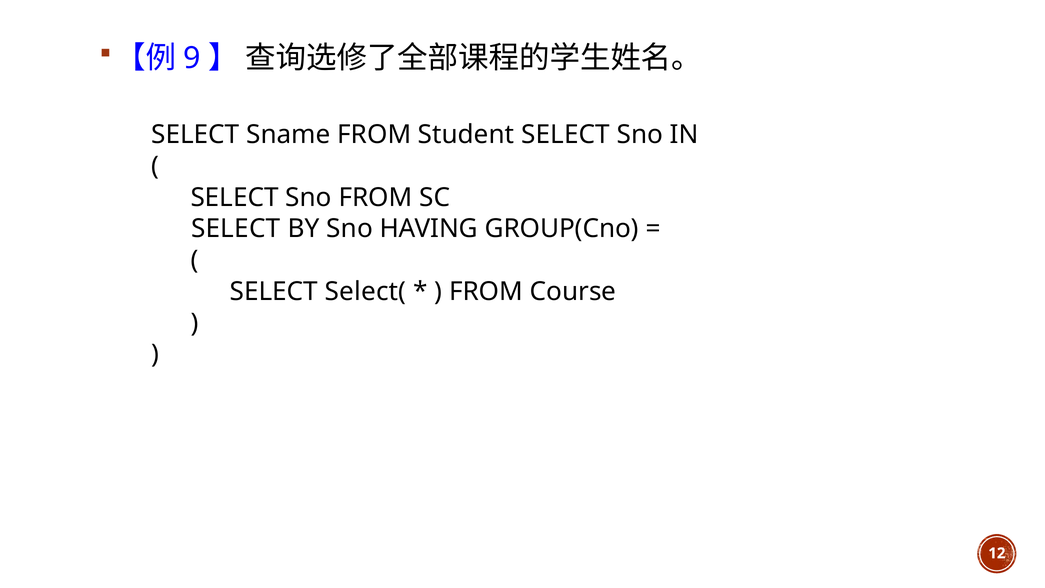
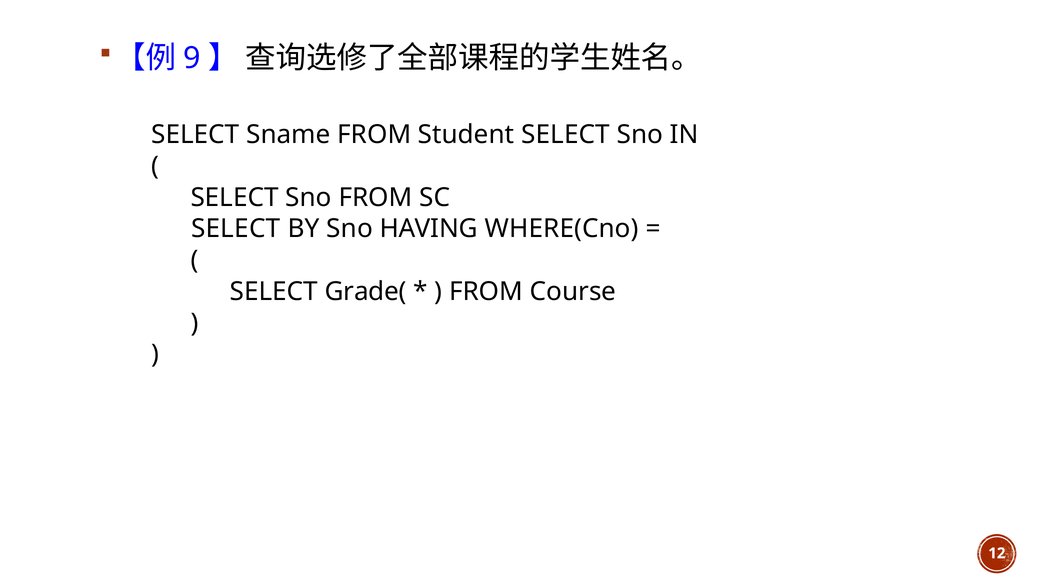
GROUP(Cno: GROUP(Cno -> WHERE(Cno
Select(: Select( -> Grade(
